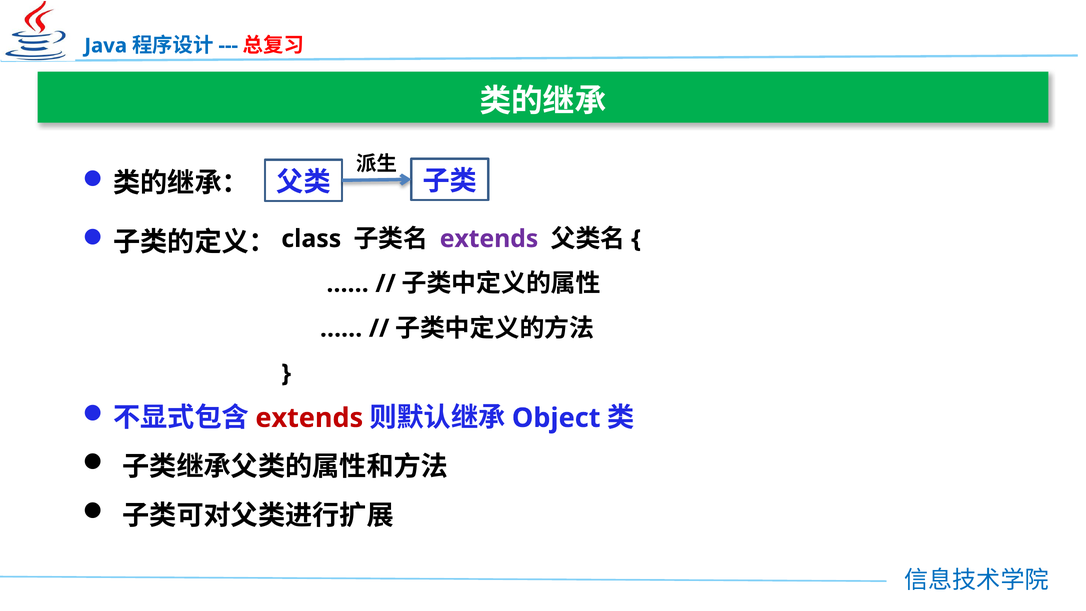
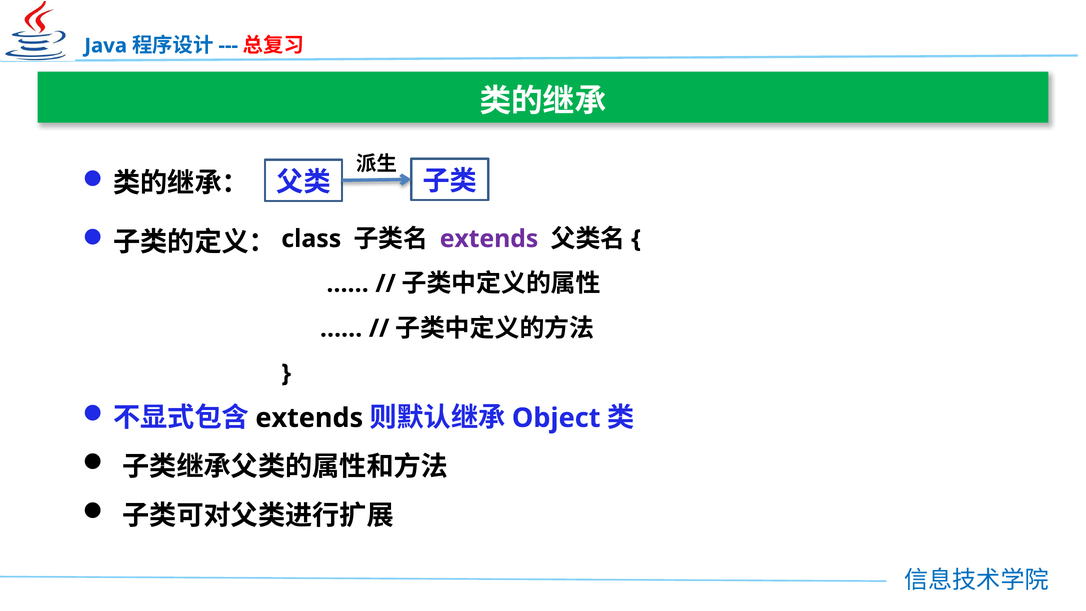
extends at (309, 418) colour: red -> black
